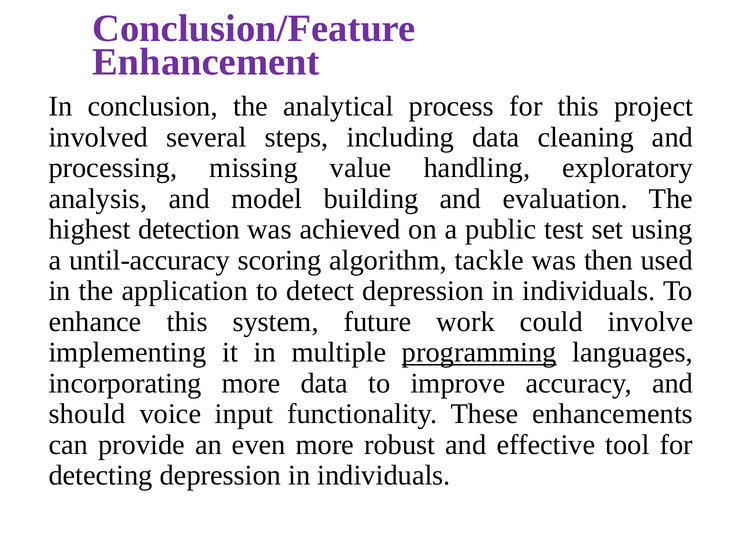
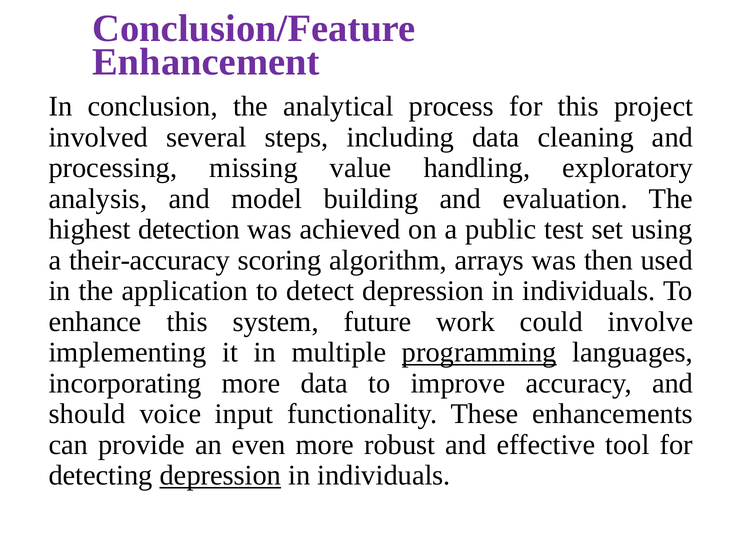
until-accuracy: until-accuracy -> their-accuracy
tackle: tackle -> arrays
depression at (220, 476) underline: none -> present
